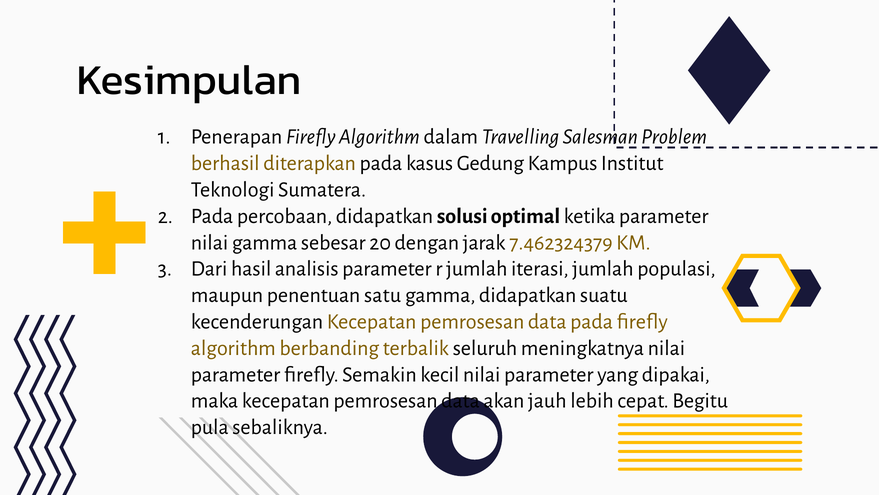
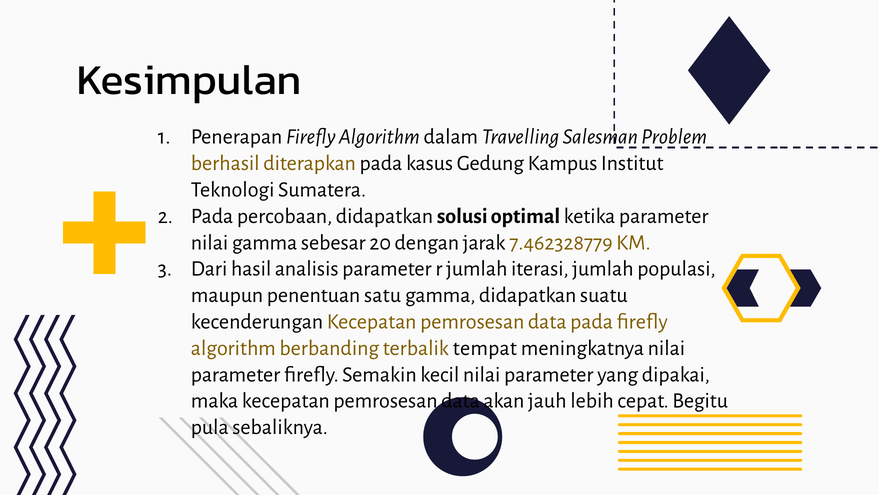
7.462324379: 7.462324379 -> 7.462328779
seluruh: seluruh -> tempat
